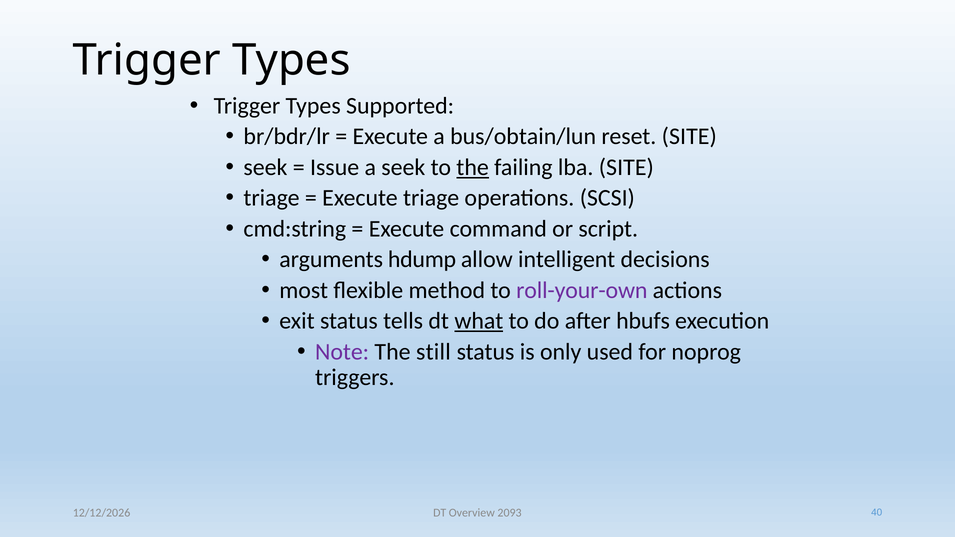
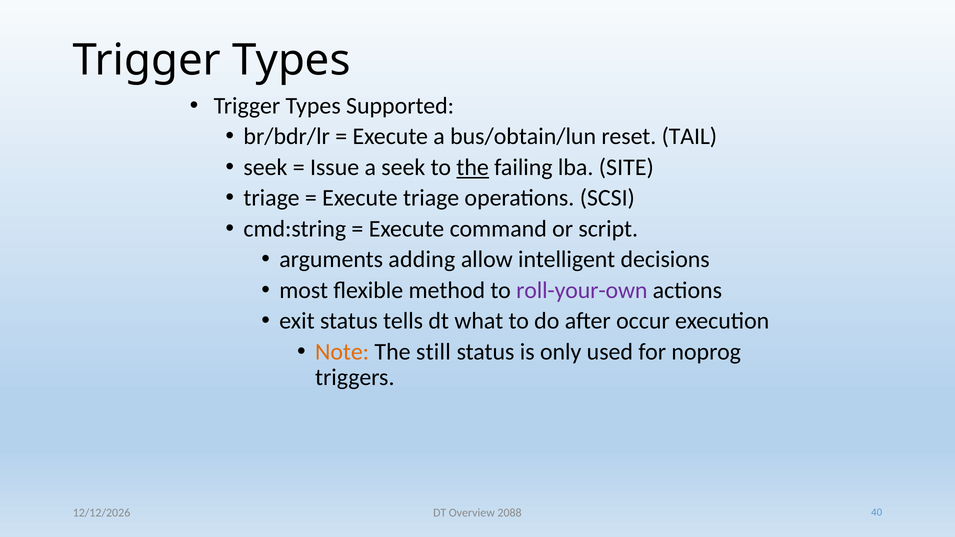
reset SITE: SITE -> TAIL
hdump: hdump -> adding
what underline: present -> none
hbufs: hbufs -> occur
Note colour: purple -> orange
2093: 2093 -> 2088
